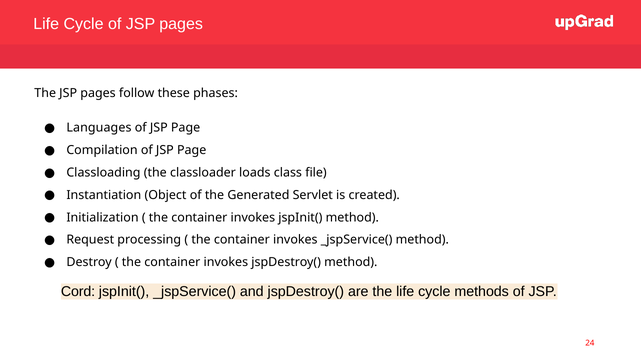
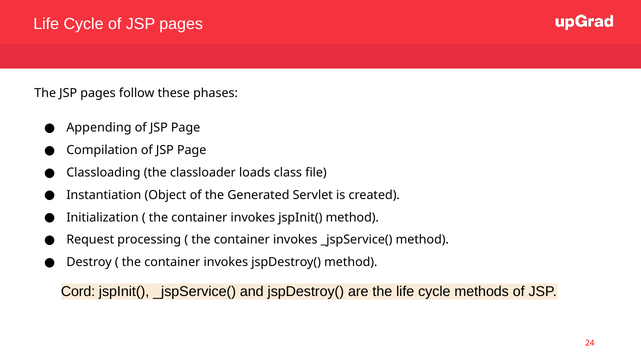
Languages: Languages -> Appending
